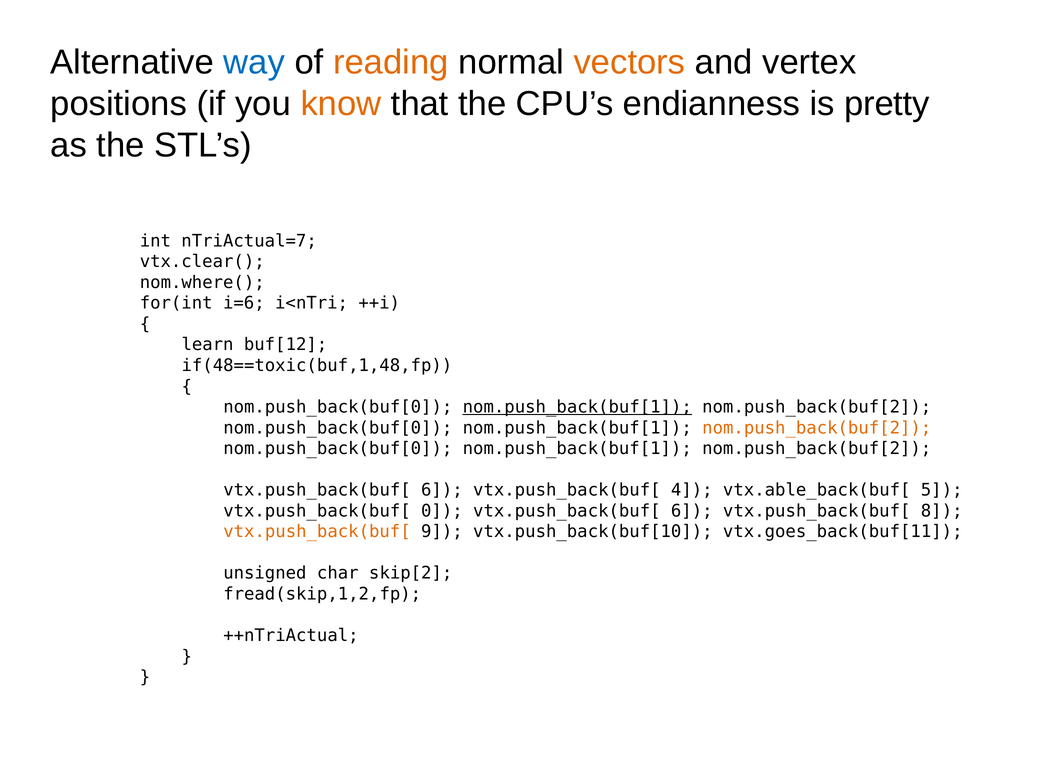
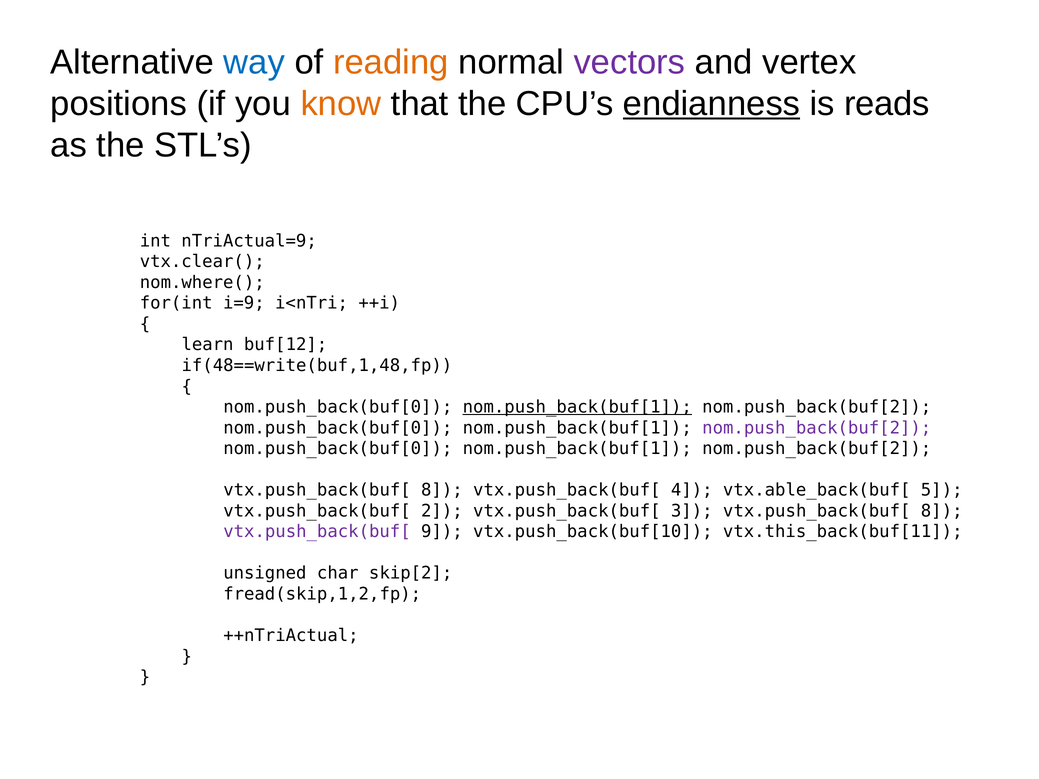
vectors colour: orange -> purple
endianness underline: none -> present
pretty: pretty -> reads
nTriActual=7: nTriActual=7 -> nTriActual=9
i=6: i=6 -> i=9
if(48==toxic(buf,1,48,fp: if(48==toxic(buf,1,48,fp -> if(48==write(buf,1,48,fp
nom.push_back(buf[2 at (817, 428) colour: orange -> purple
6 at (442, 490): 6 -> 8
0: 0 -> 2
6 at (692, 511): 6 -> 3
vtx.push_back(buf[ at (317, 532) colour: orange -> purple
vtx.goes_back(buf[11: vtx.goes_back(buf[11 -> vtx.this_back(buf[11
